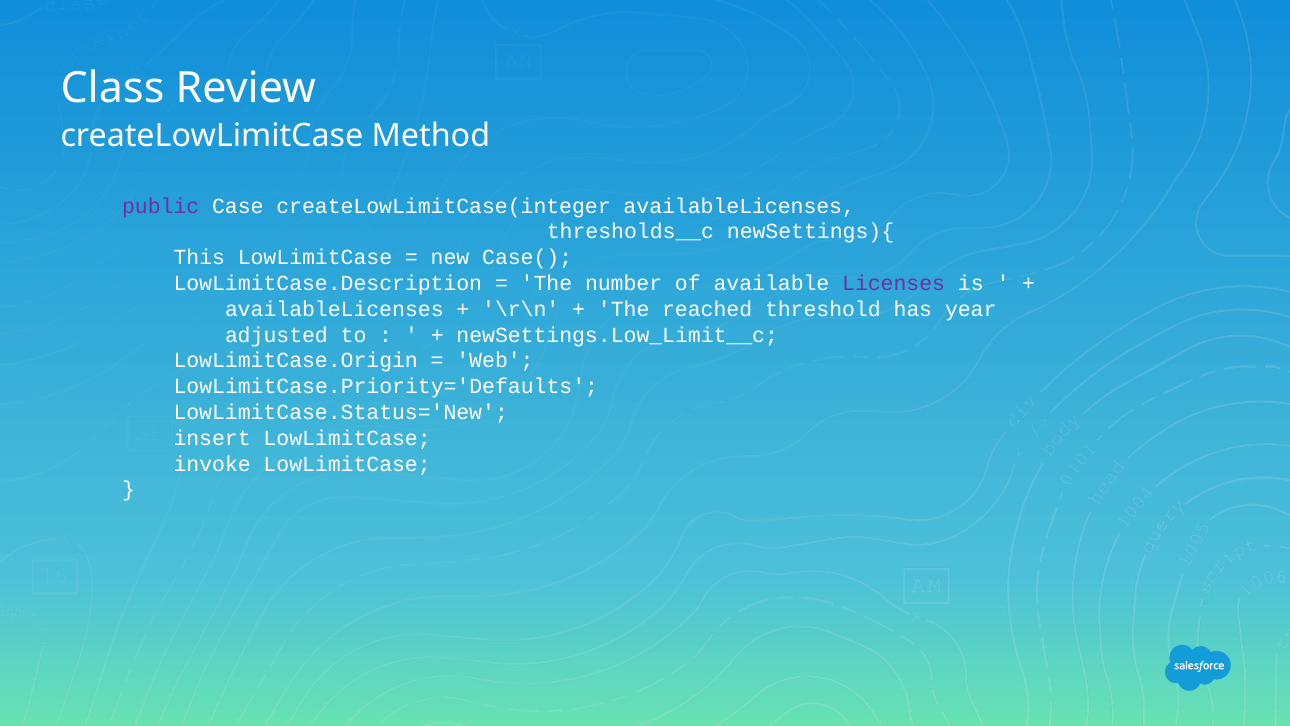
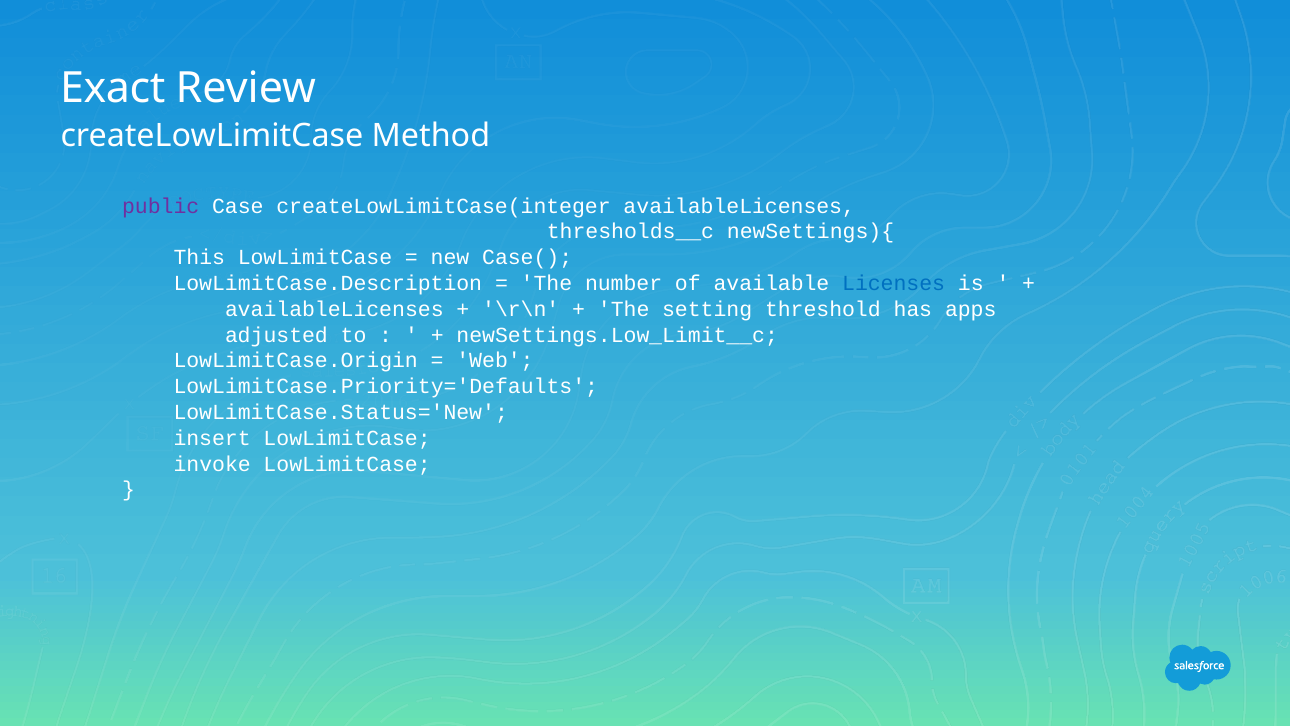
Class: Class -> Exact
Licenses colour: purple -> blue
reached: reached -> setting
year: year -> apps
